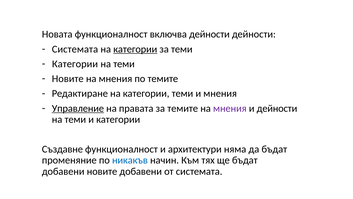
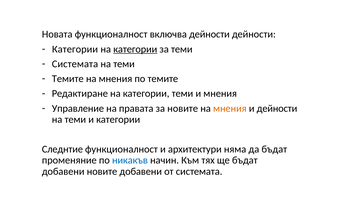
Системата at (75, 49): Системата -> Категории
Категории at (75, 64): Категории -> Системата
Новите at (68, 79): Новите -> Темите
Управление underline: present -> none
за темите: темите -> новите
мнения at (230, 108) colour: purple -> orange
Създавне: Създавне -> Следнтие
